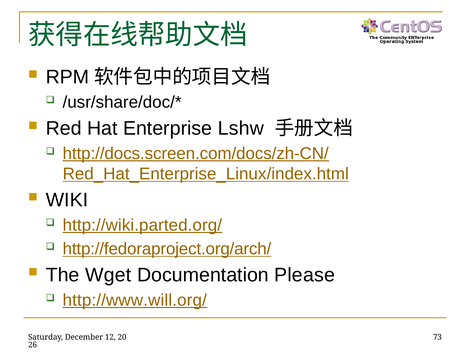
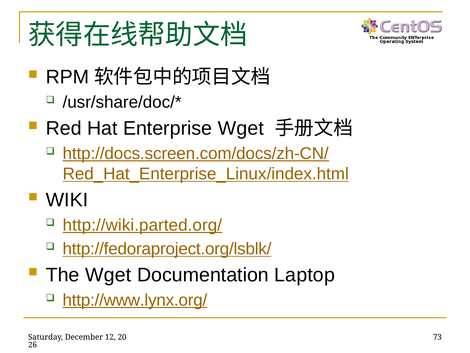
Enterprise Lshw: Lshw -> Wget
http://fedoraproject.org/arch/: http://fedoraproject.org/arch/ -> http://fedoraproject.org/lsblk/
Please: Please -> Laptop
http://www.will.org/: http://www.will.org/ -> http://www.lynx.org/
